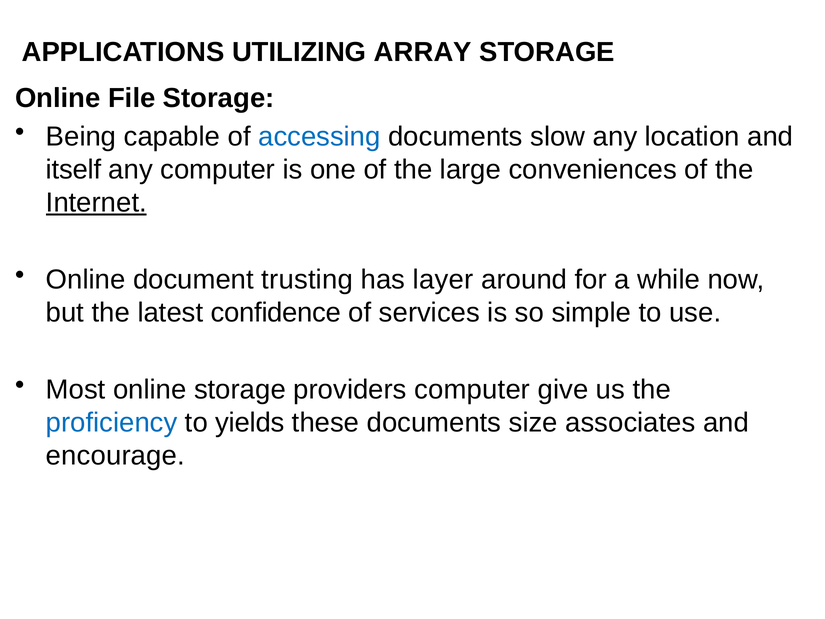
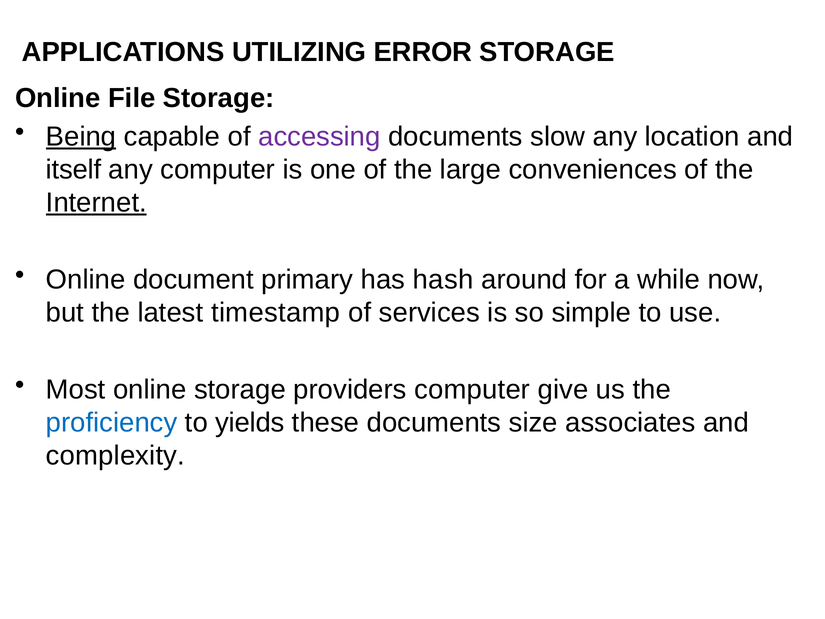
ARRAY: ARRAY -> ERROR
Being underline: none -> present
accessing colour: blue -> purple
trusting: trusting -> primary
layer: layer -> hash
confidence: confidence -> timestamp
encourage: encourage -> complexity
